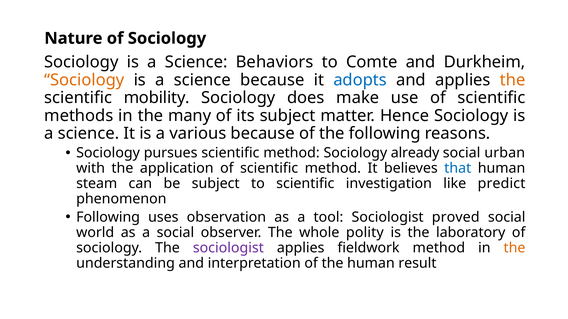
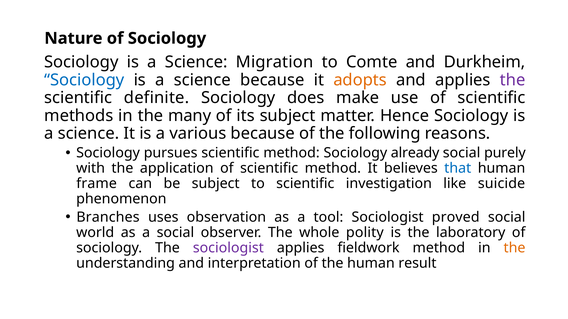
Behaviors: Behaviors -> Migration
Sociology at (84, 80) colour: orange -> blue
adopts colour: blue -> orange
the at (513, 80) colour: orange -> purple
mobility: mobility -> definite
urban: urban -> purely
steam: steam -> frame
predict: predict -> suicide
Following at (108, 217): Following -> Branches
